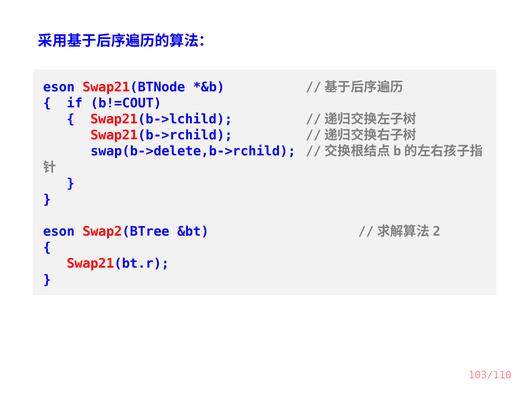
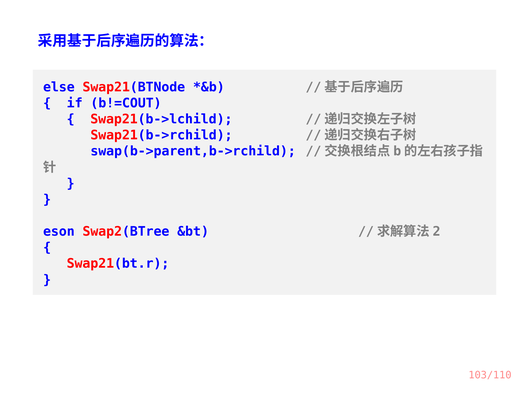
eson at (59, 87): eson -> else
swap(b->delete,b->rchild: swap(b->delete,b->rchild -> swap(b->parent,b->rchild
